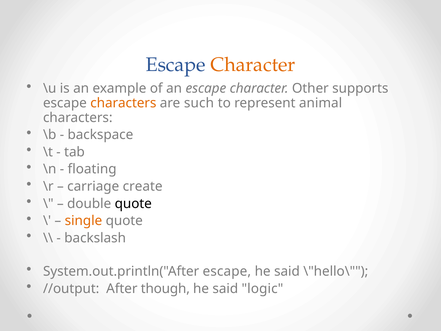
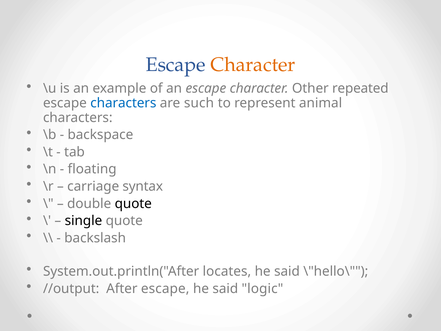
supports: supports -> repeated
characters at (123, 103) colour: orange -> blue
create: create -> syntax
single colour: orange -> black
System.out.println("After escape: escape -> locates
After though: though -> escape
